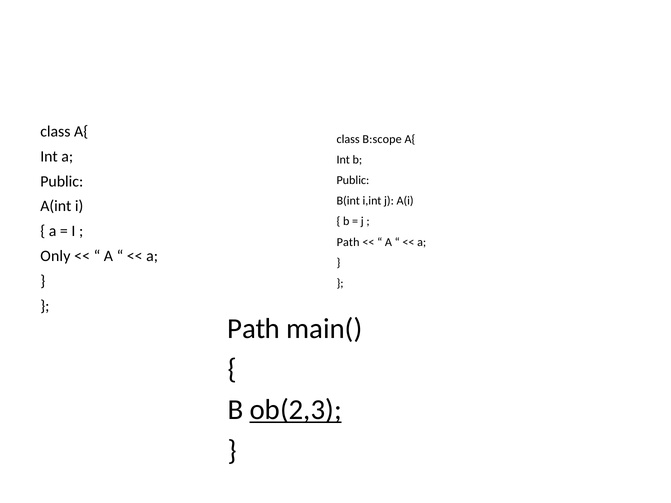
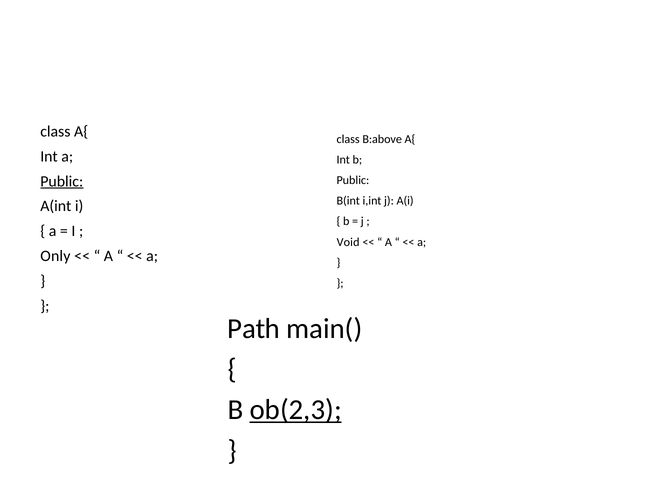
B:scope: B:scope -> B:above
Public at (62, 181) underline: none -> present
Path at (348, 242): Path -> Void
